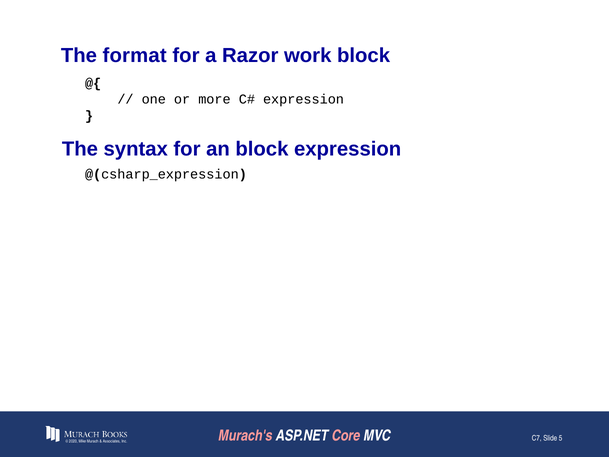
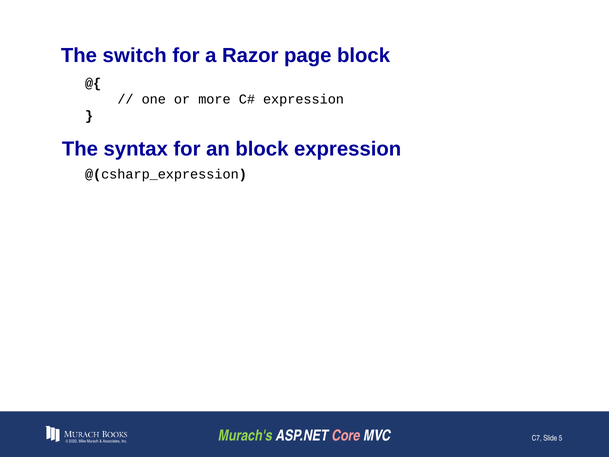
format: format -> switch
work: work -> page
Murach's colour: pink -> light green
